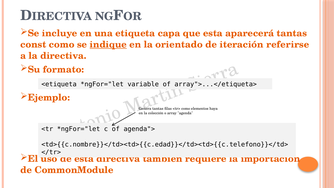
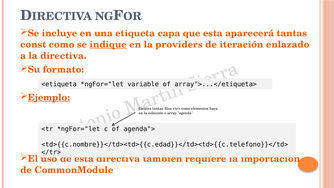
orientado: orientado -> providers
referirse: referirse -> enlazado
Ejemplo underline: none -> present
